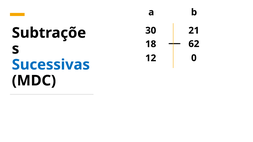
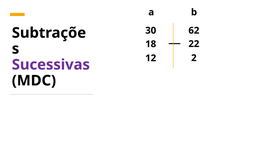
21: 21 -> 62
62: 62 -> 22
0: 0 -> 2
Sucessivas colour: blue -> purple
